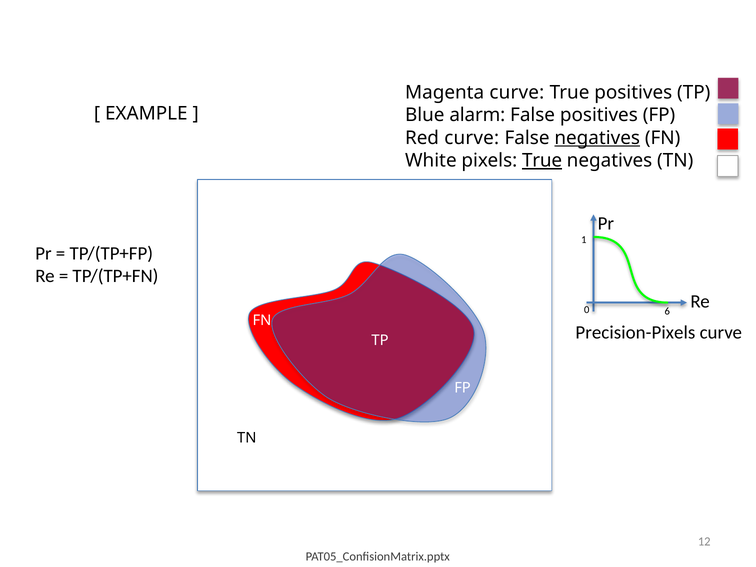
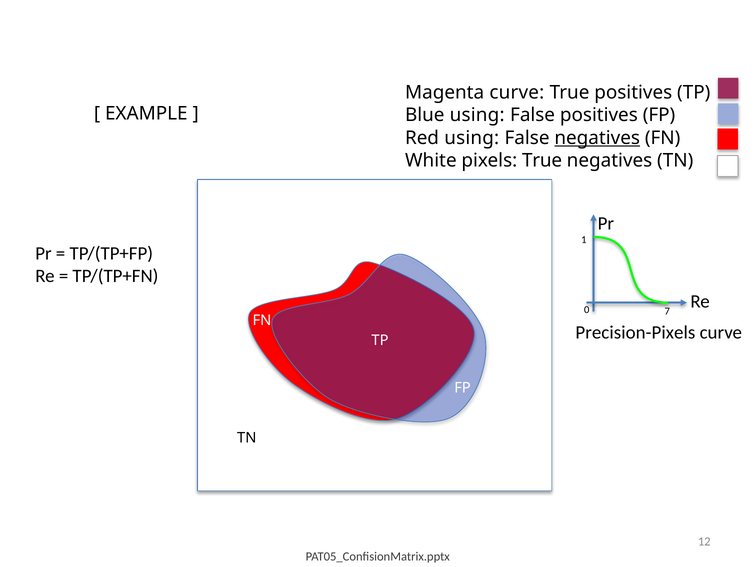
Blue alarm: alarm -> using
Red curve: curve -> using
True at (542, 161) underline: present -> none
6: 6 -> 7
